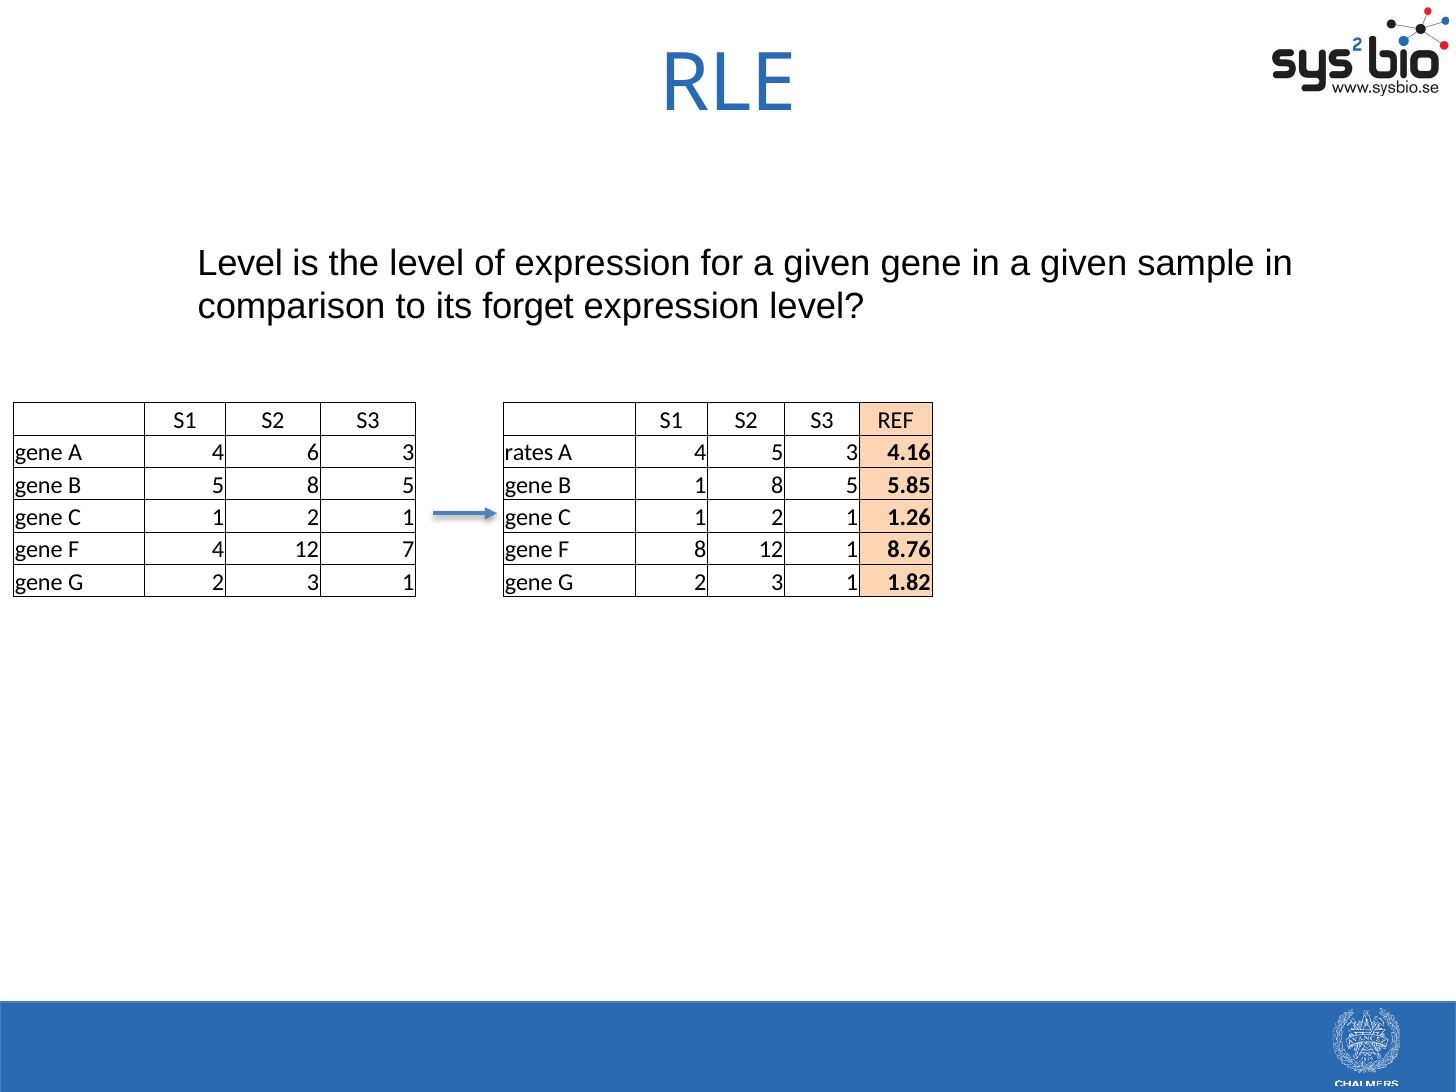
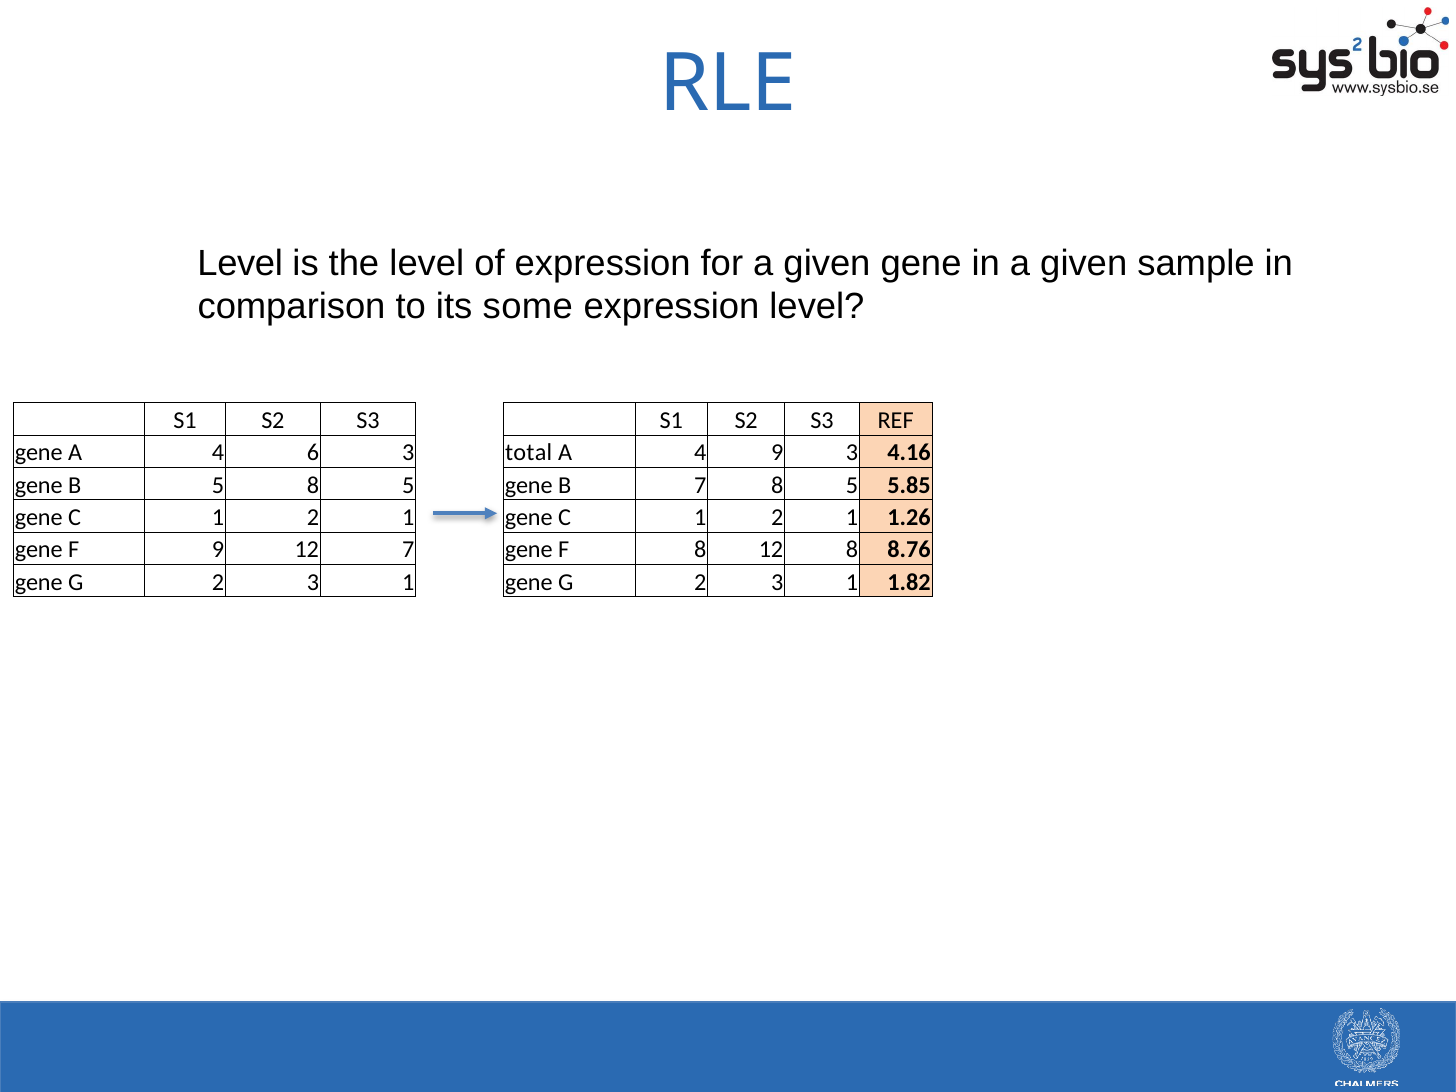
forget: forget -> some
rates: rates -> total
4 5: 5 -> 9
B 1: 1 -> 7
F 4: 4 -> 9
12 1: 1 -> 8
